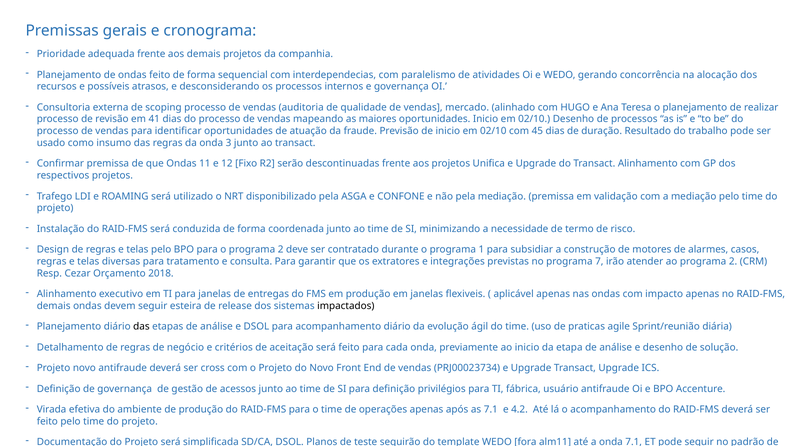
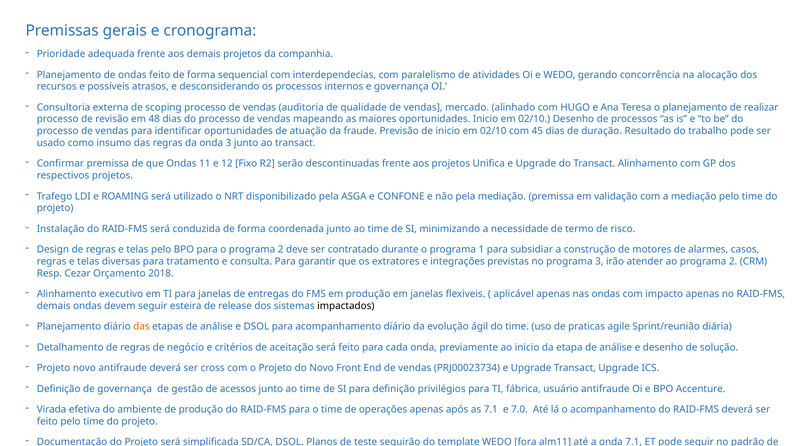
41: 41 -> 48
programa 7: 7 -> 3
das at (141, 327) colour: black -> orange
4.2: 4.2 -> 7.0
